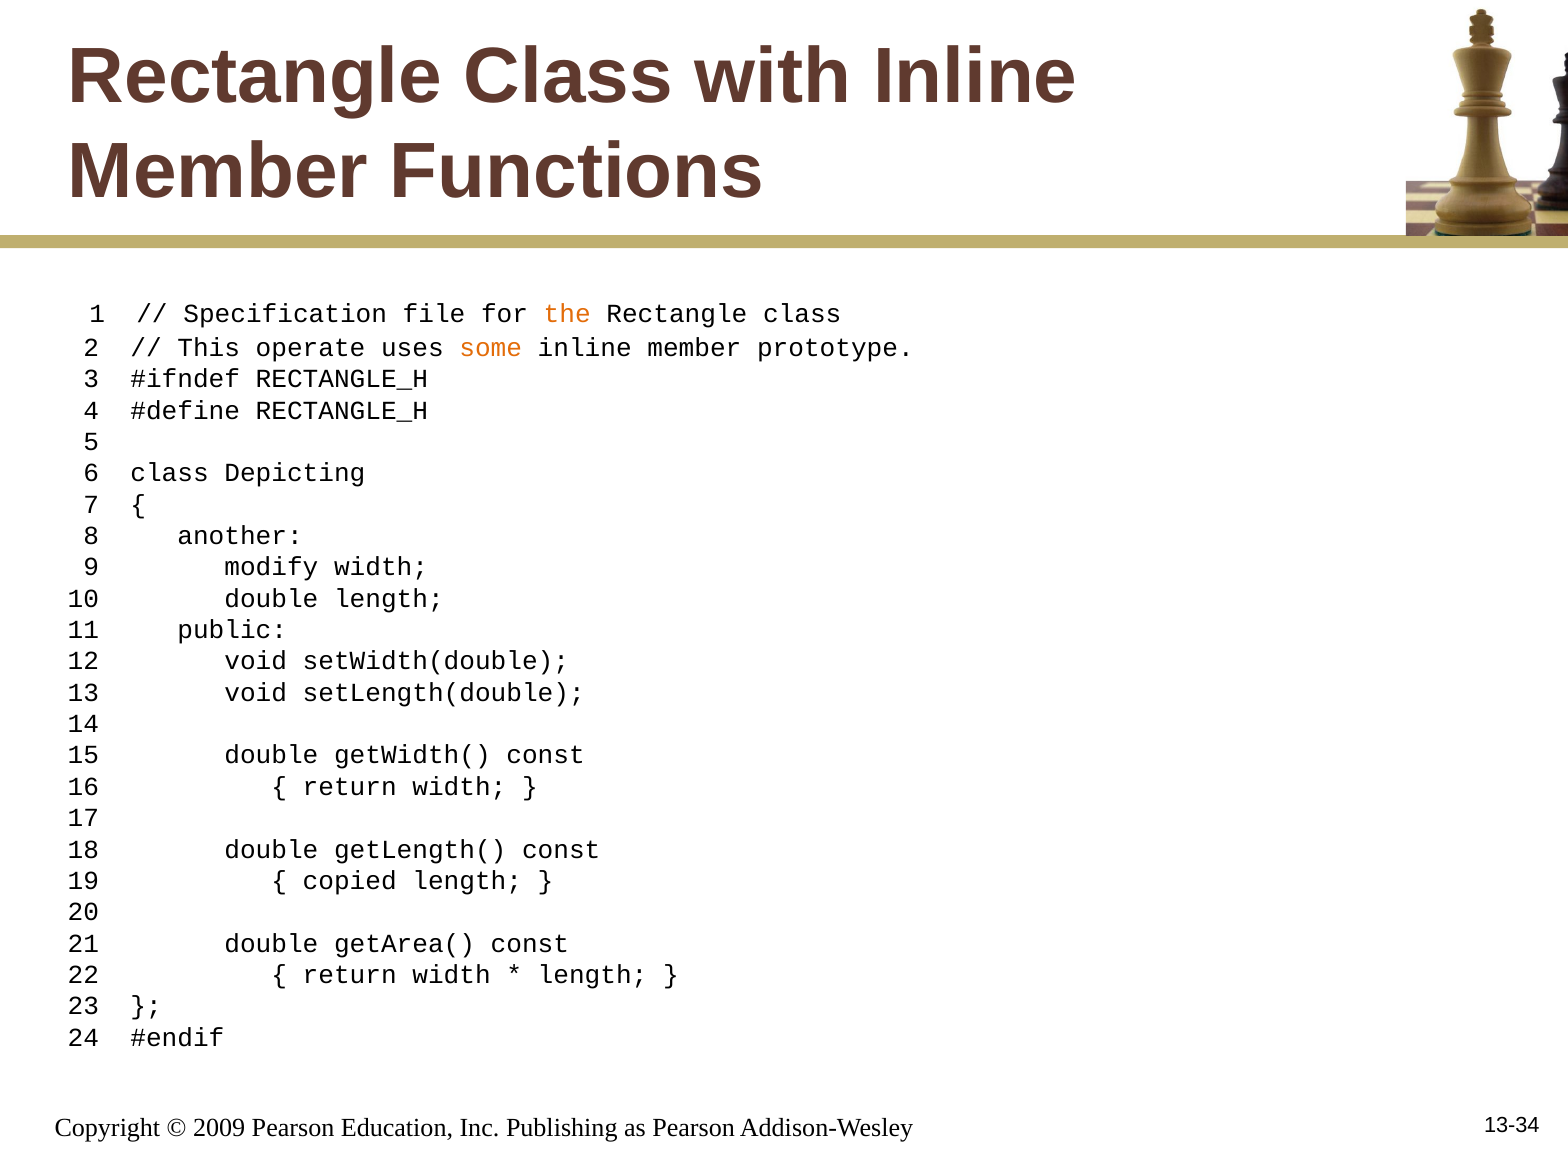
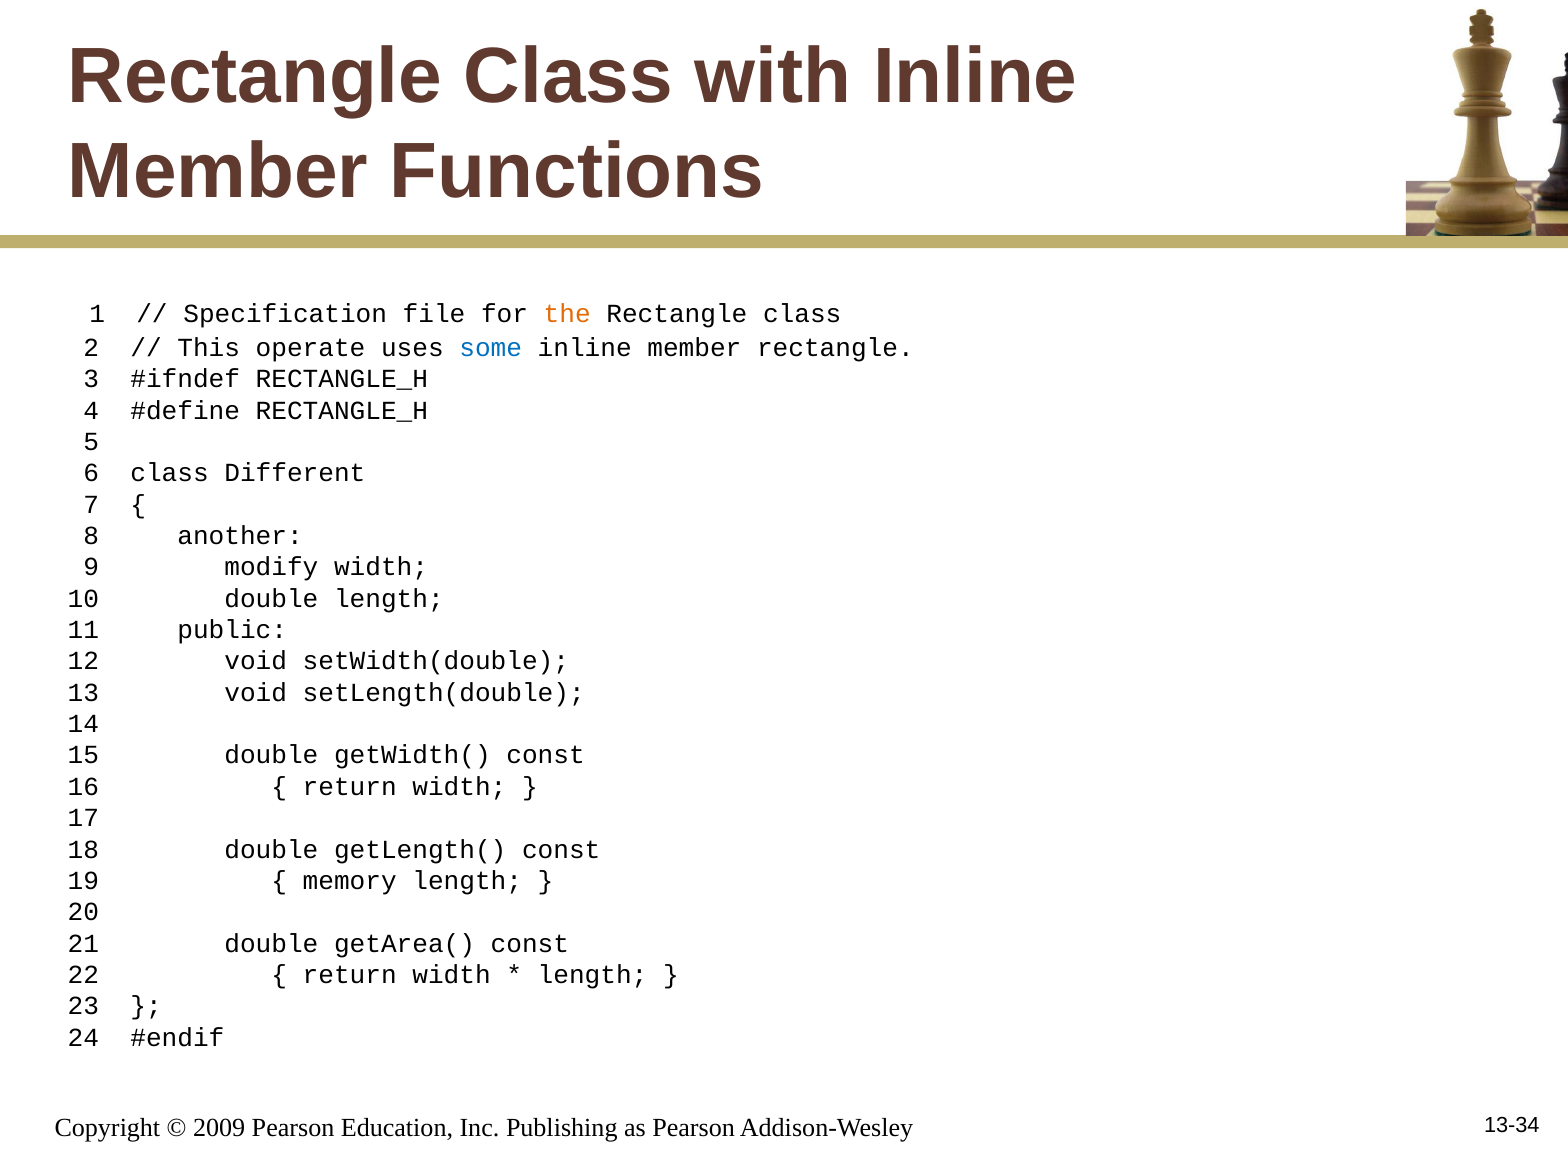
some colour: orange -> blue
member prototype: prototype -> rectangle
Depicting: Depicting -> Different
copied: copied -> memory
